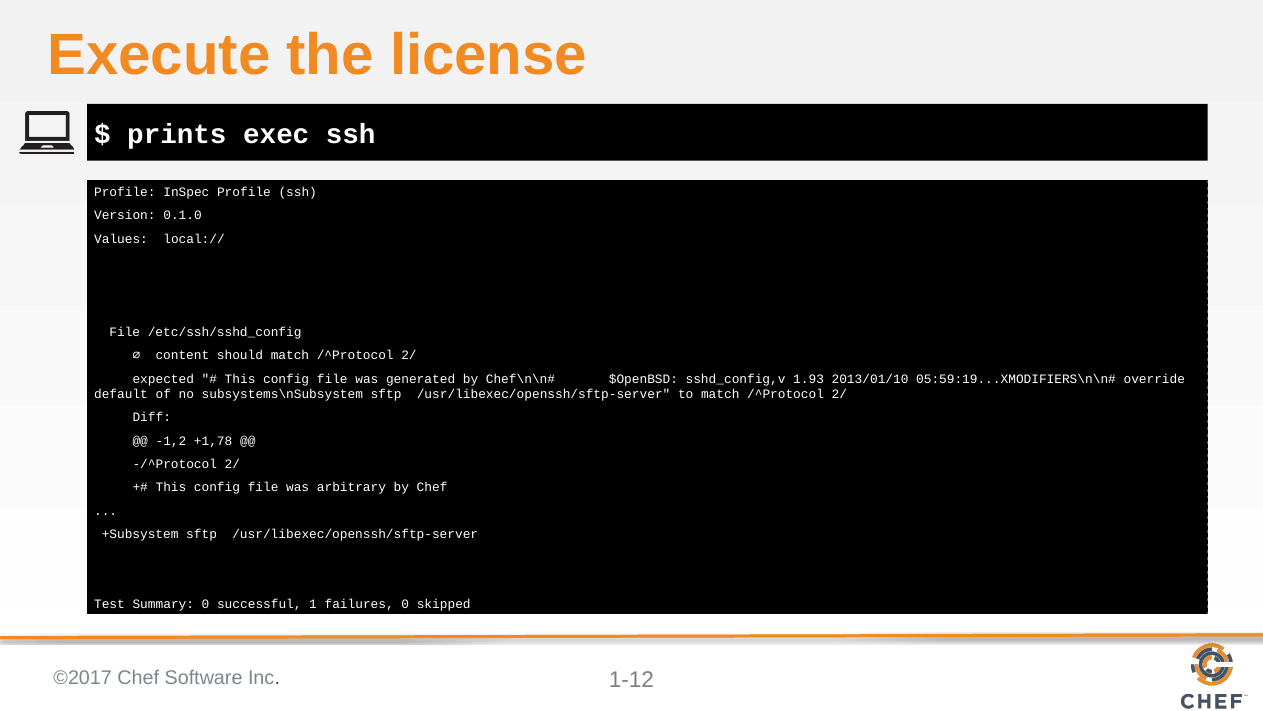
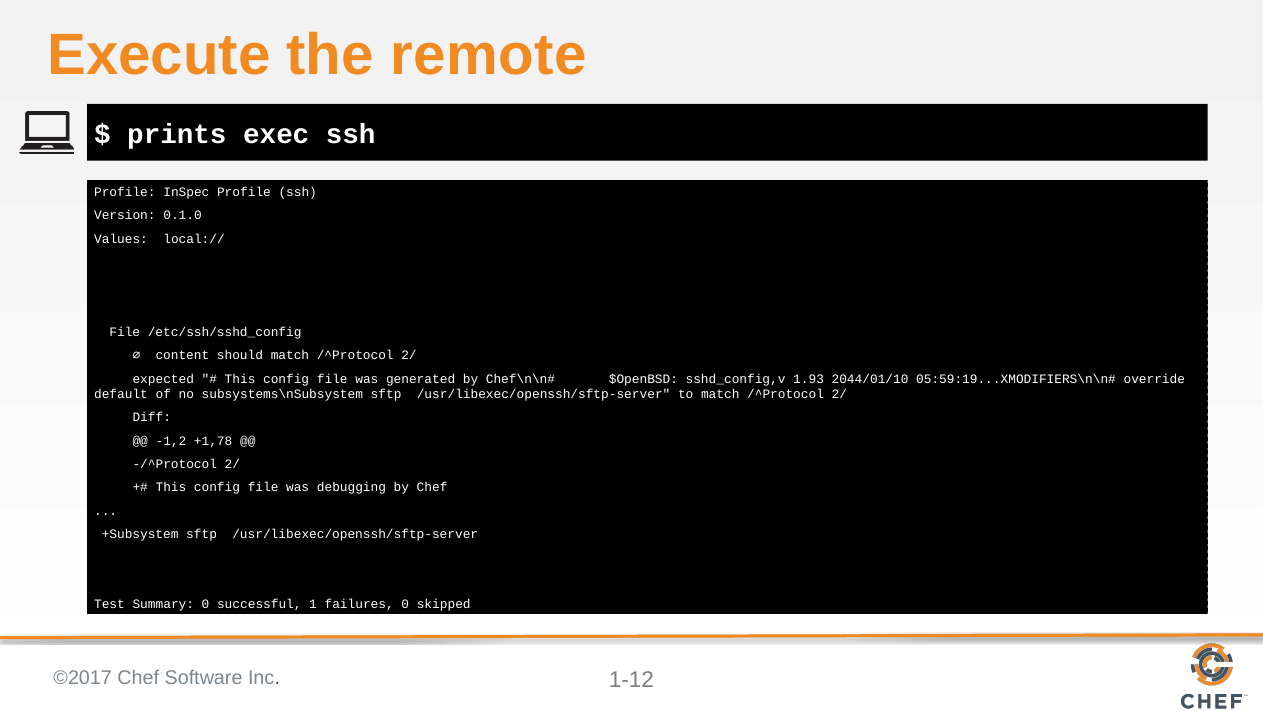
license: license -> remote
2013/01/10: 2013/01/10 -> 2044/01/10
arbitrary: arbitrary -> debugging
